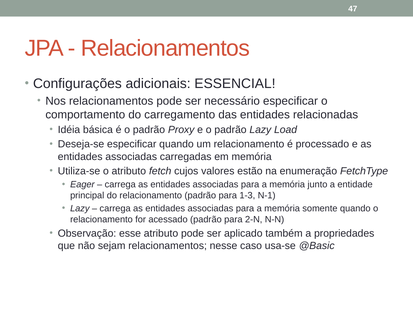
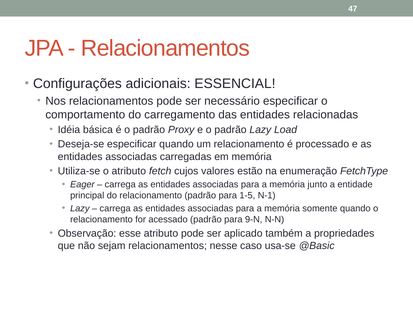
1-3: 1-3 -> 1-5
2-N: 2-N -> 9-N
